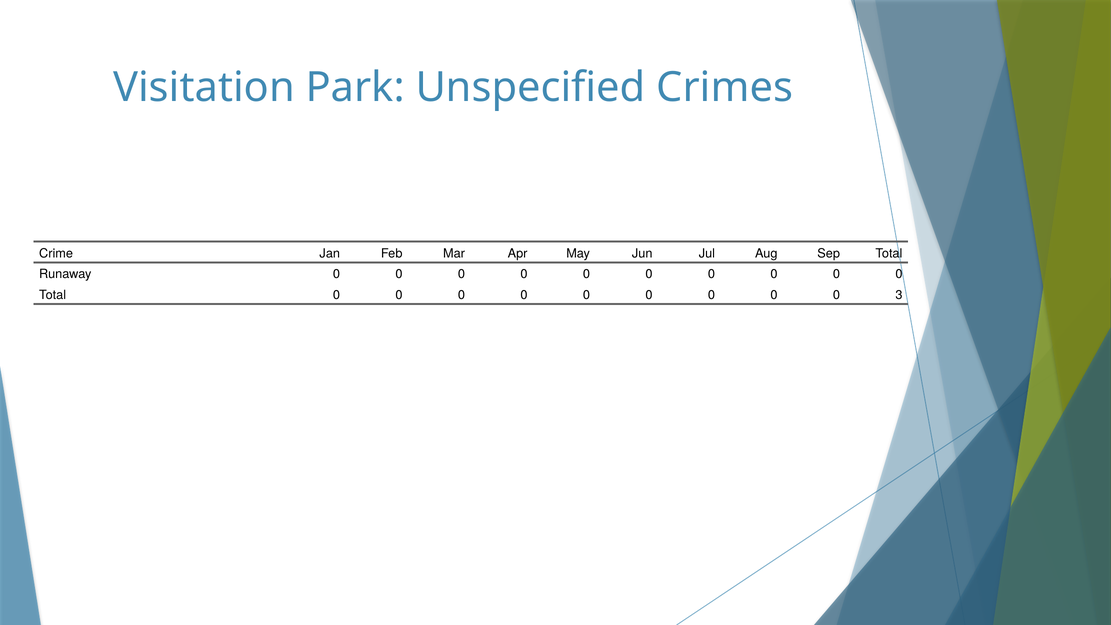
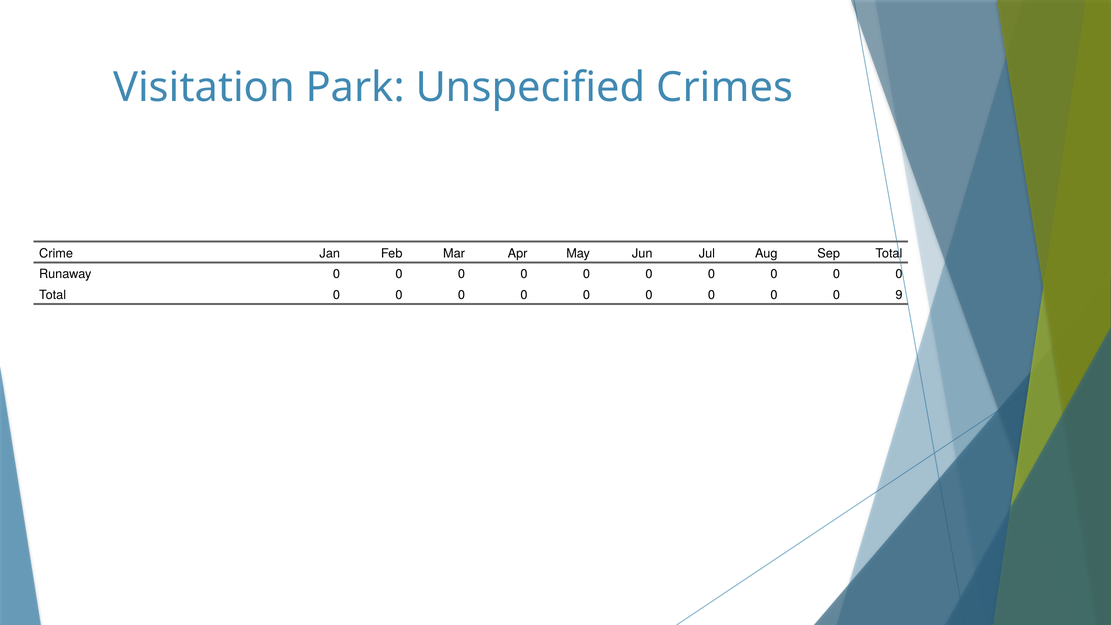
3: 3 -> 9
